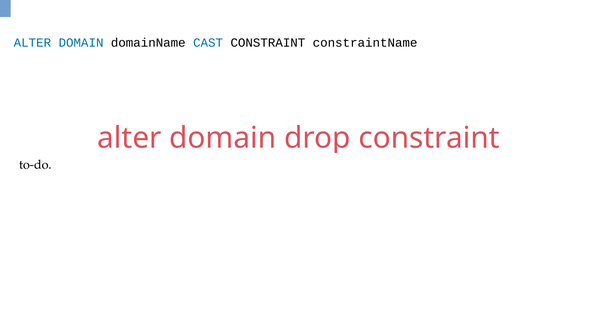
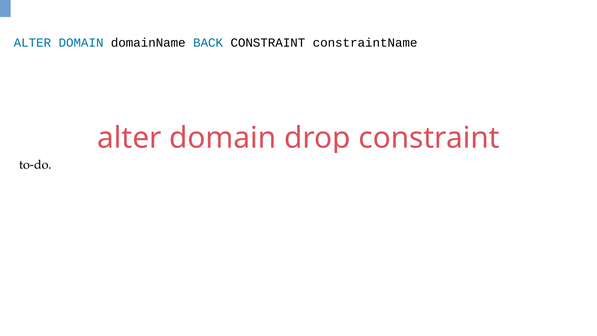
CAST: CAST -> BACK
